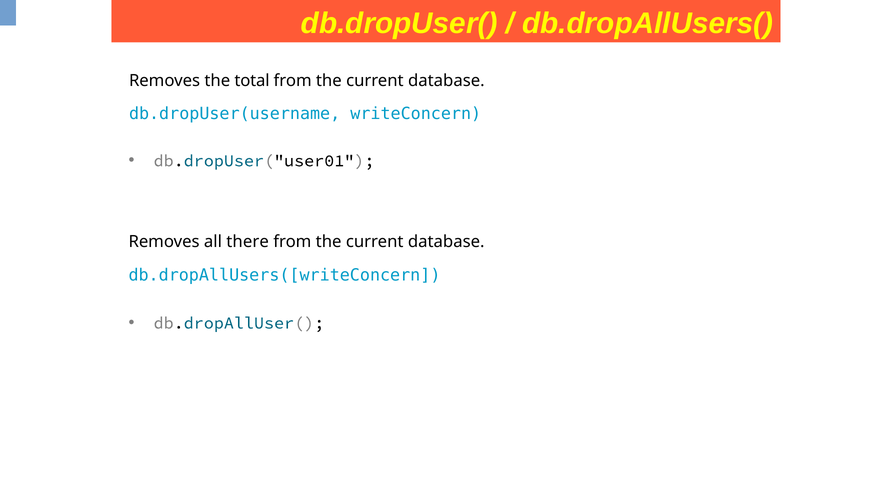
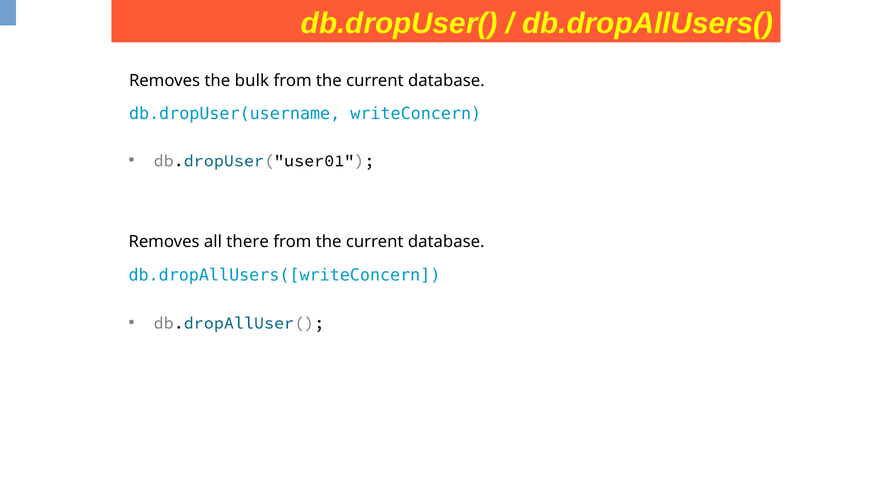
total: total -> bulk
